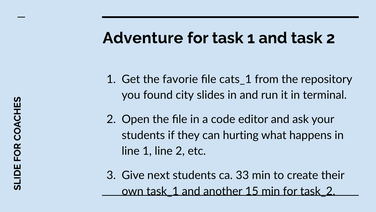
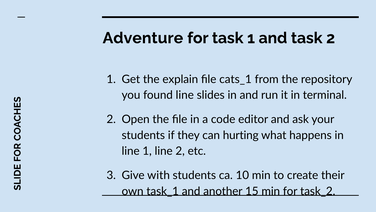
favorie: favorie -> explain
found city: city -> line
next: next -> with
33: 33 -> 10
